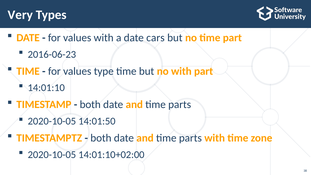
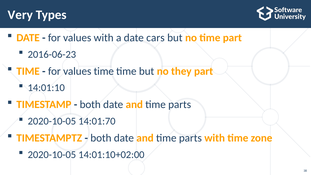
values type: type -> time
no with: with -> they
14:01:50: 14:01:50 -> 14:01:70
